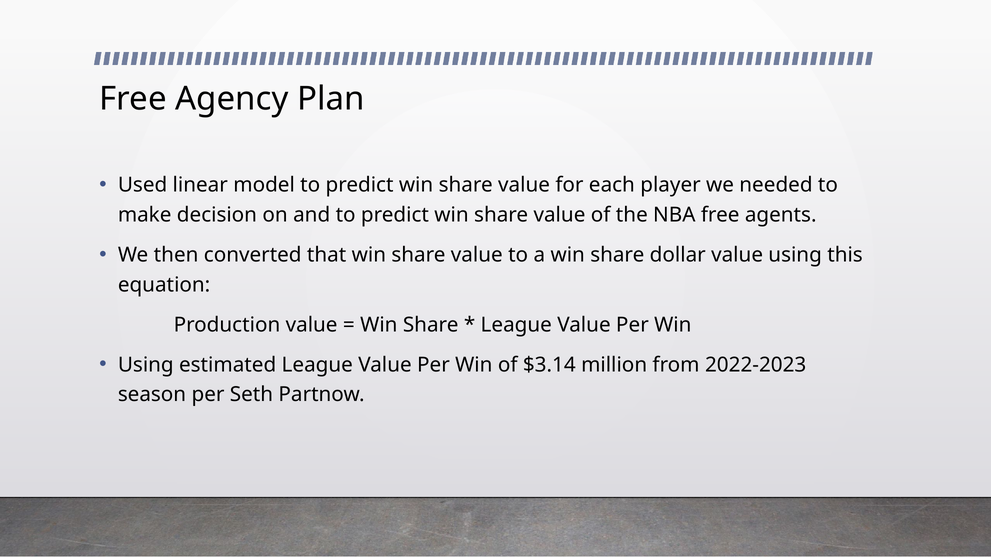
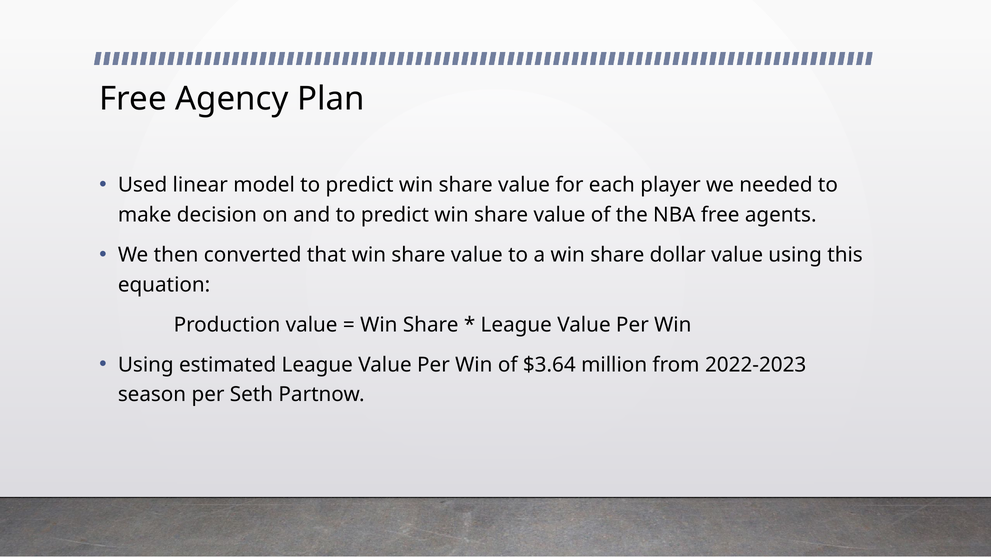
$3.14: $3.14 -> $3.64
